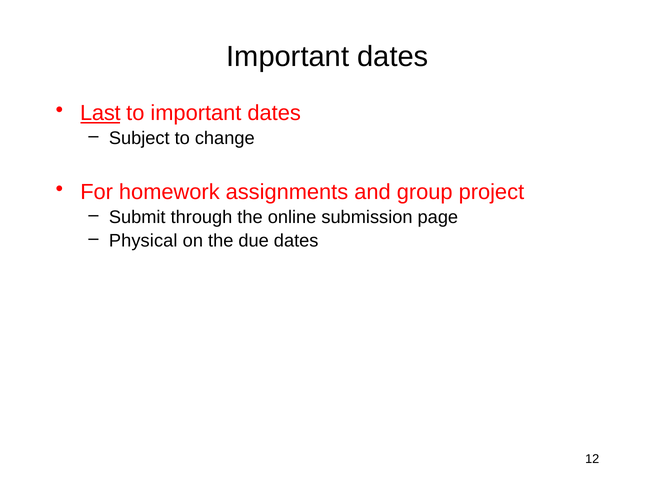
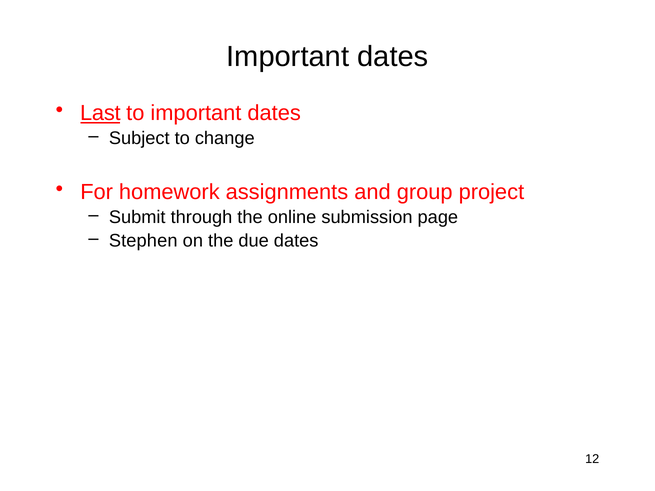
Physical: Physical -> Stephen
